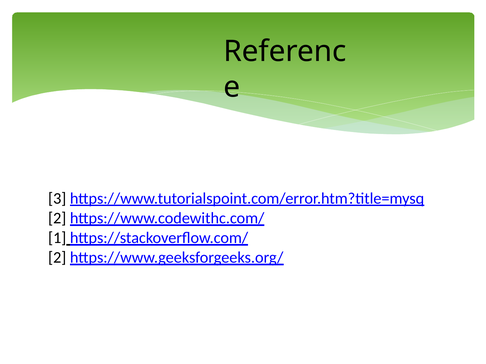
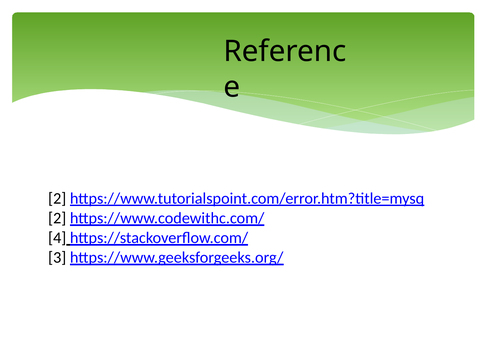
3 at (57, 199): 3 -> 2
1: 1 -> 4
2 at (57, 258): 2 -> 3
